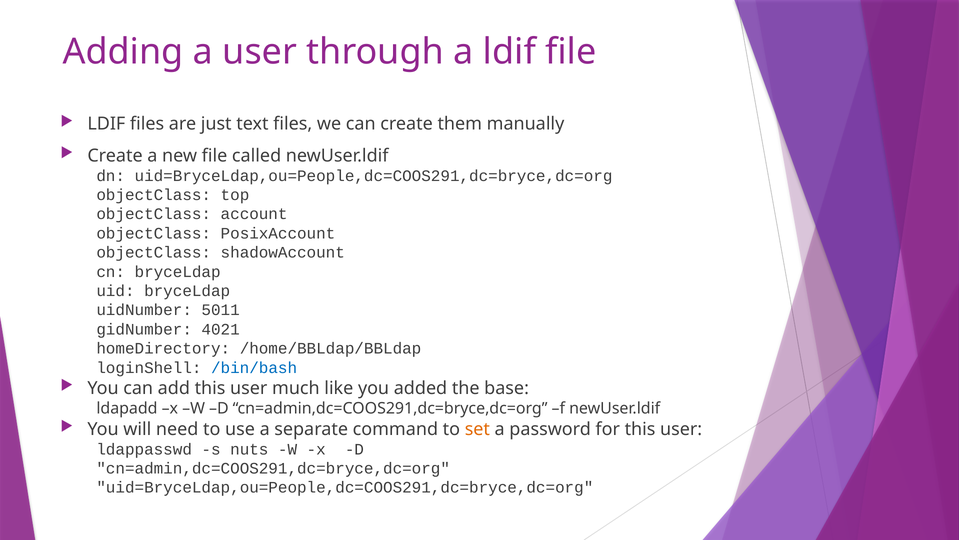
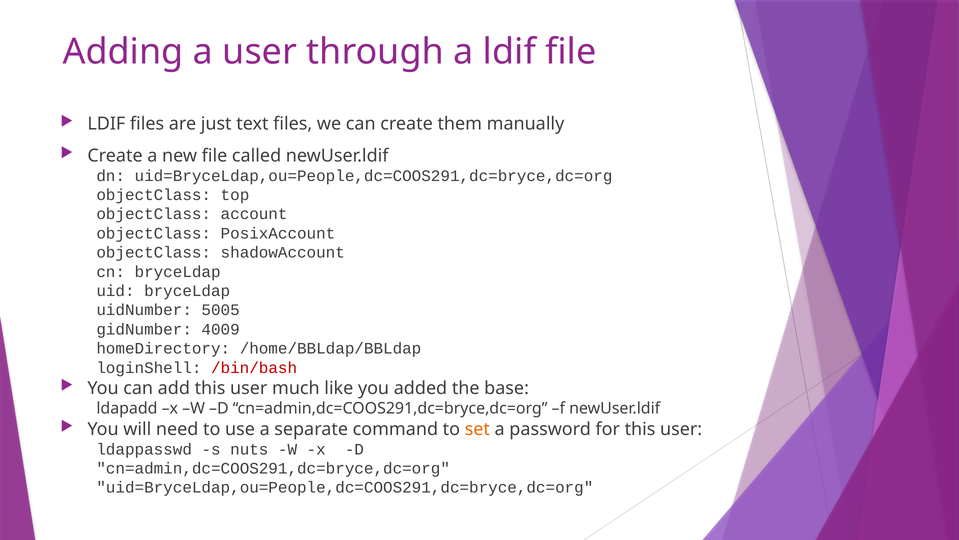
5011: 5011 -> 5005
4021: 4021 -> 4009
/bin/bash colour: blue -> red
